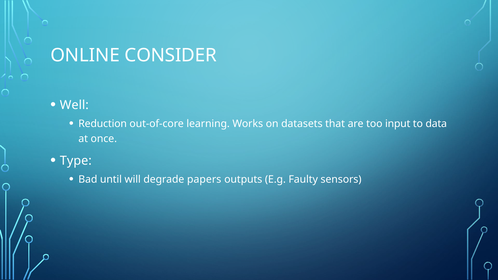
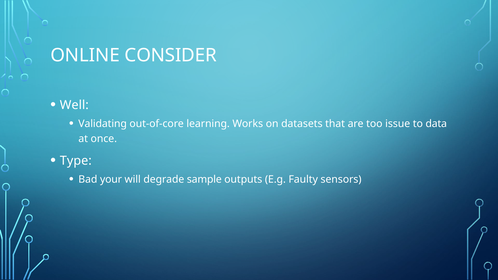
Reduction: Reduction -> Validating
input: input -> issue
until: until -> your
papers: papers -> sample
